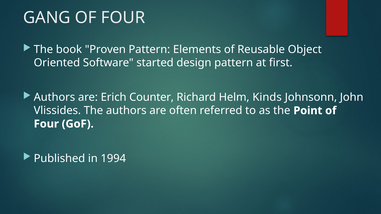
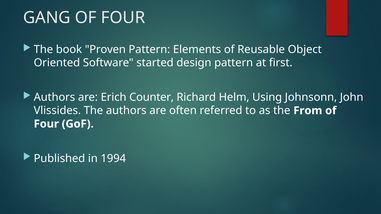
Kinds: Kinds -> Using
Point: Point -> From
